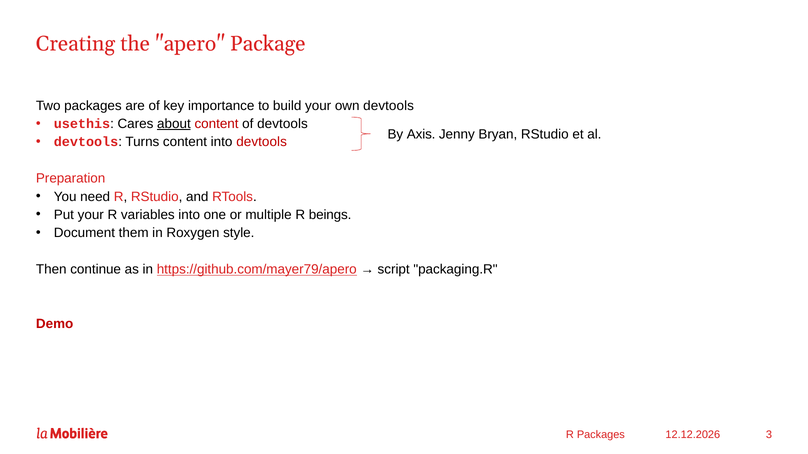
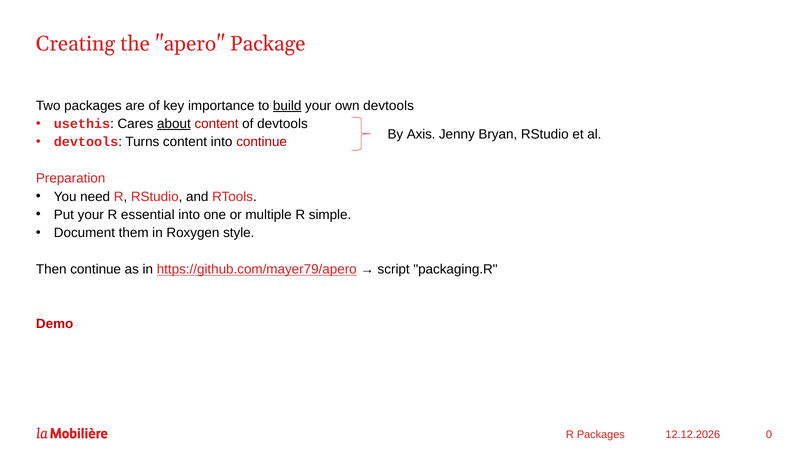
build underline: none -> present
into devtools: devtools -> continue
variables: variables -> essential
beings: beings -> simple
3: 3 -> 0
